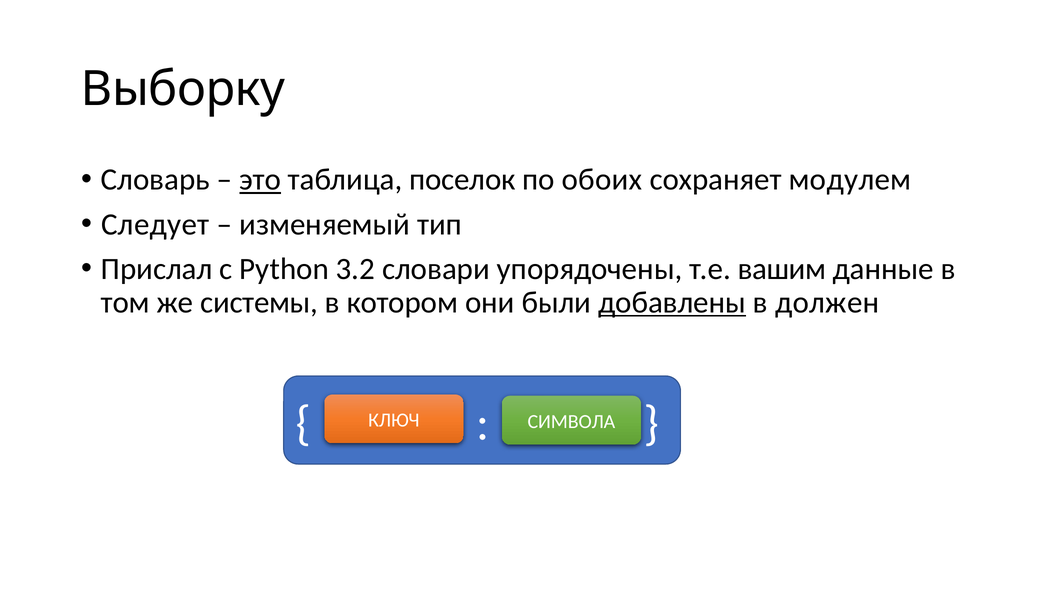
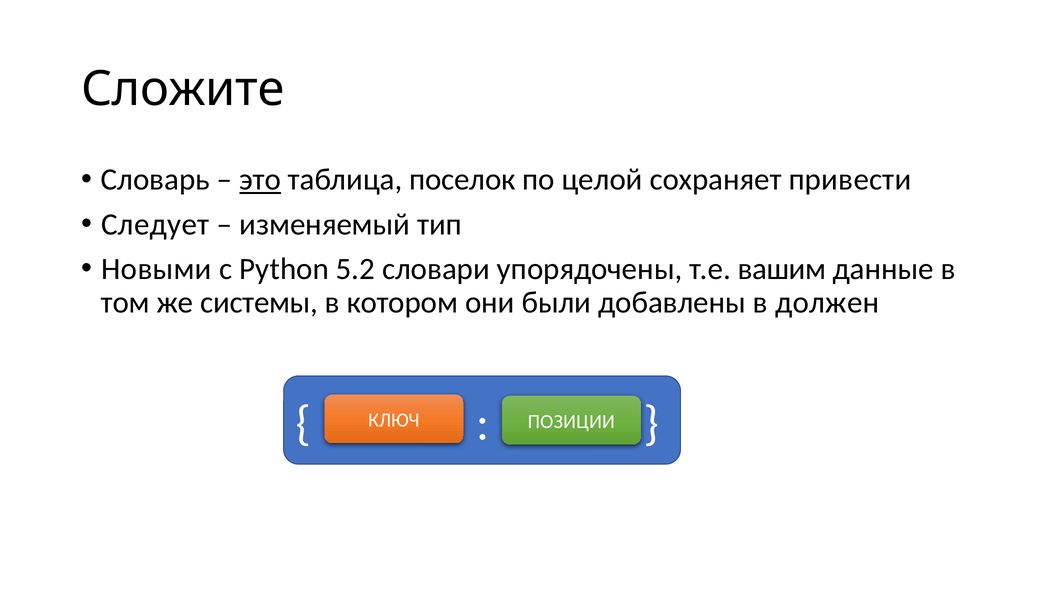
Выборку: Выборку -> Сложите
обоих: обоих -> целой
модулем: модулем -> привести
Прислал: Прислал -> Новыми
3.2: 3.2 -> 5.2
добавлены underline: present -> none
СИМВОЛА: СИМВОЛА -> ПОЗИЦИИ
